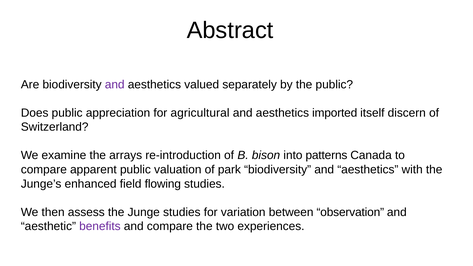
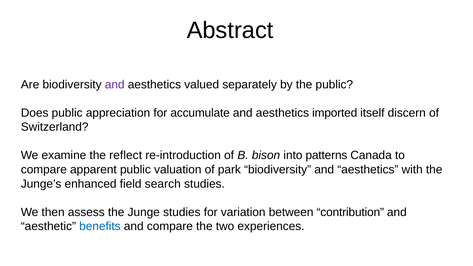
agricultural: agricultural -> accumulate
arrays: arrays -> reflect
flowing: flowing -> search
observation: observation -> contribution
benefits colour: purple -> blue
